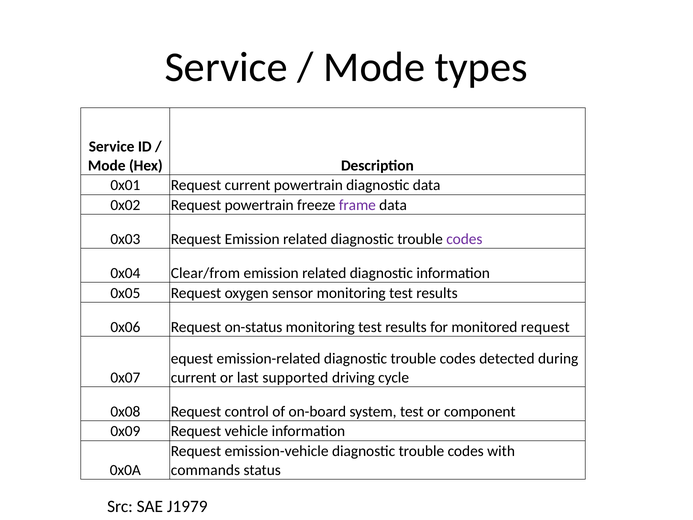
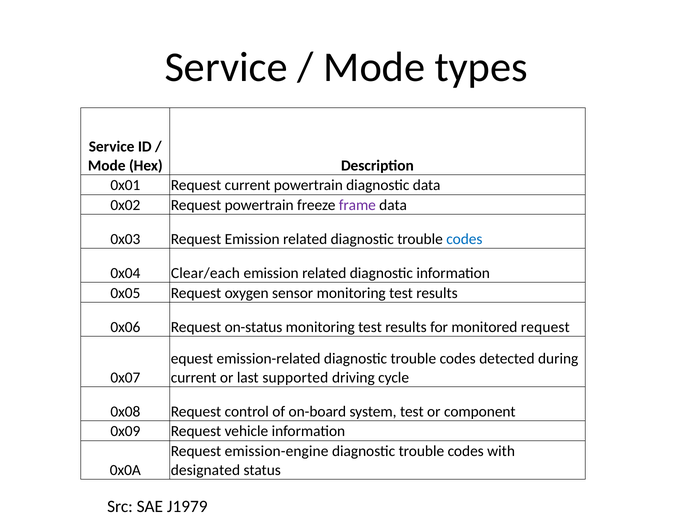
codes at (464, 239) colour: purple -> blue
Clear/from: Clear/from -> Clear/each
emission-vehicle: emission-vehicle -> emission-engine
commands: commands -> designated
